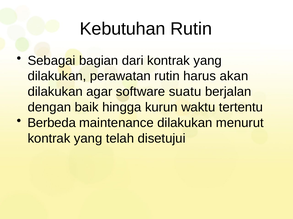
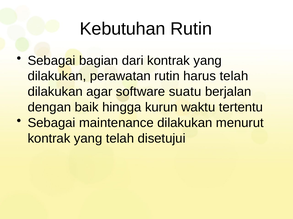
harus akan: akan -> telah
Berbeda at (52, 123): Berbeda -> Sebagai
